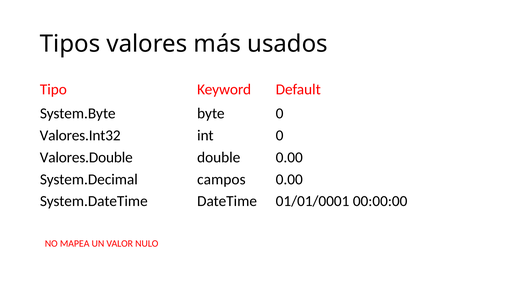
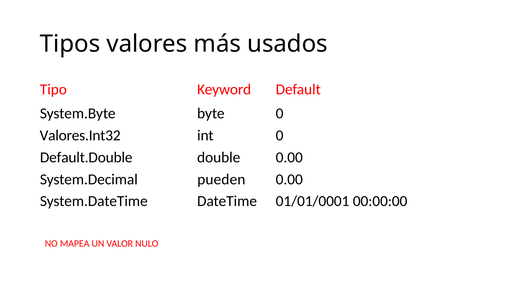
Valores.Double: Valores.Double -> Default.Double
campos: campos -> pueden
